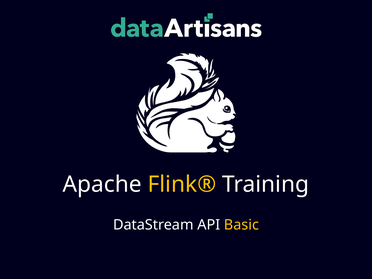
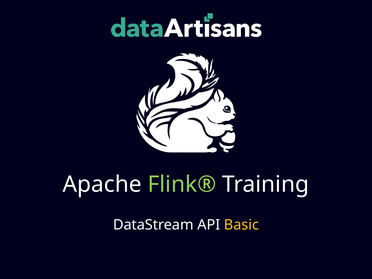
Flink® colour: yellow -> light green
